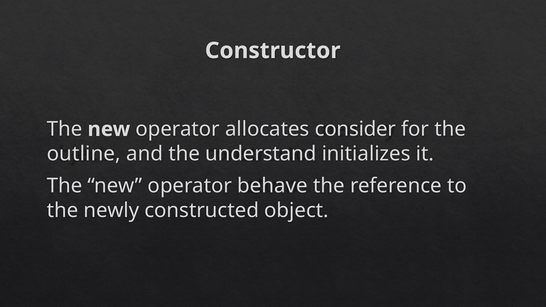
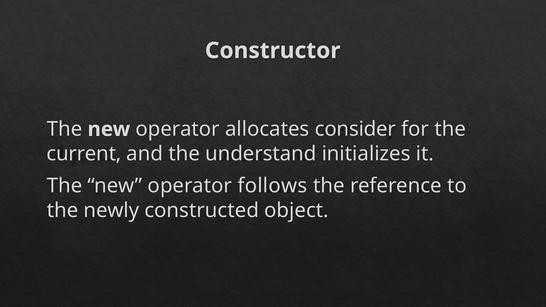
outline: outline -> current
behave: behave -> follows
